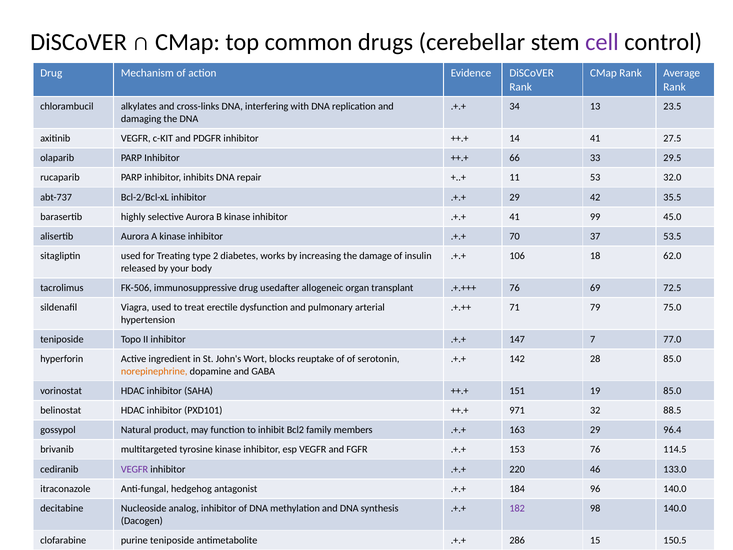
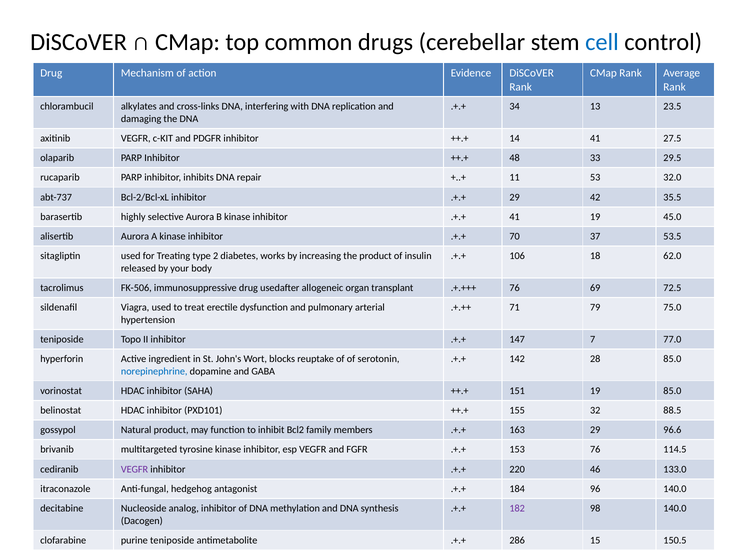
cell colour: purple -> blue
66: 66 -> 48
41 99: 99 -> 19
the damage: damage -> product
norepinephrine colour: orange -> blue
971: 971 -> 155
96.4: 96.4 -> 96.6
